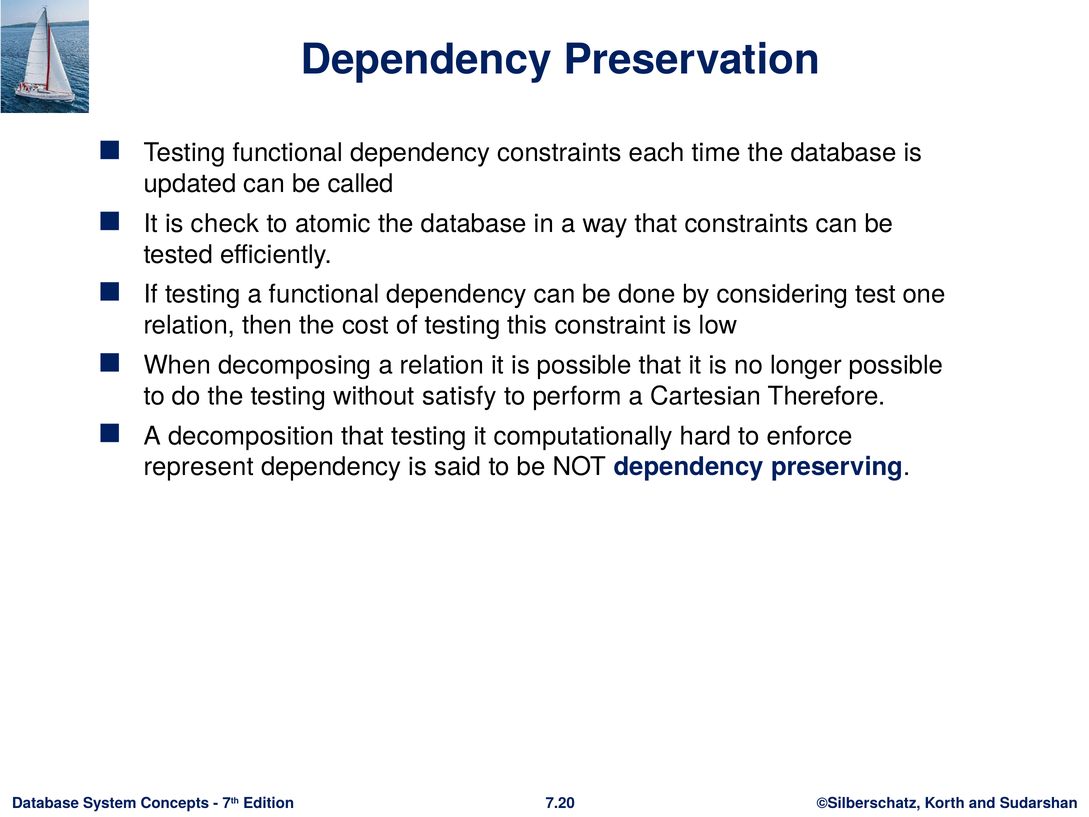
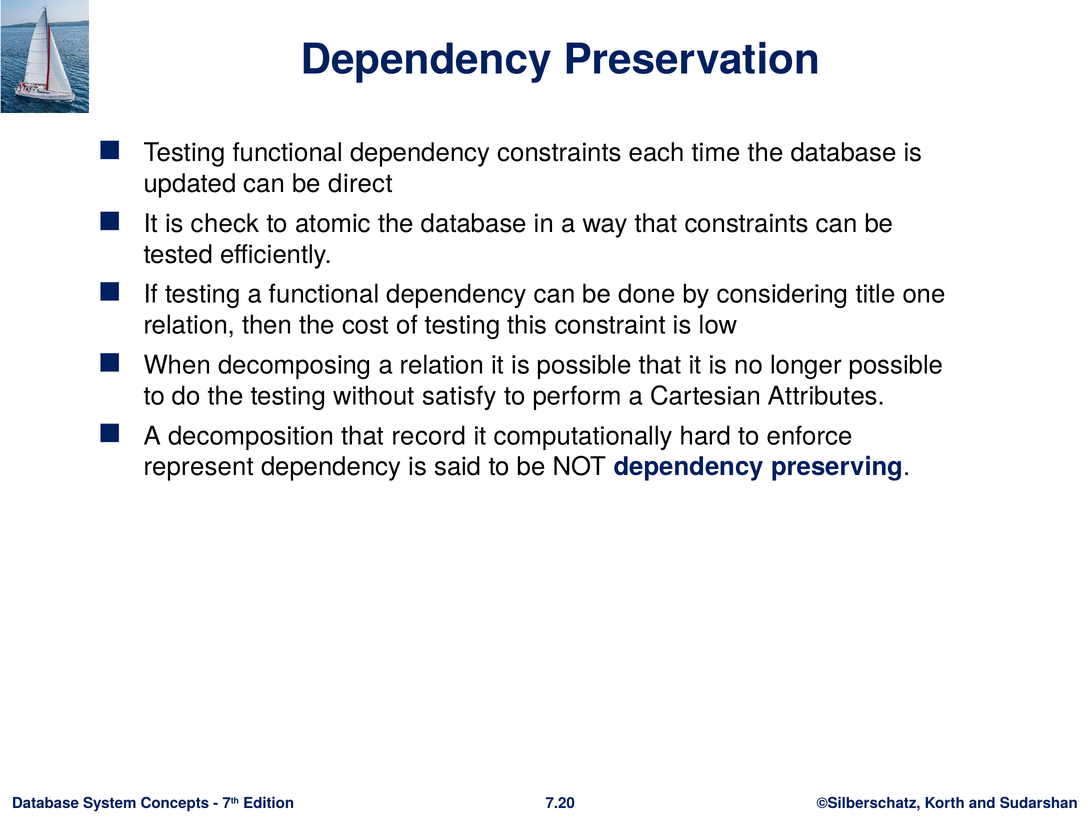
called: called -> direct
test: test -> title
Therefore: Therefore -> Attributes
that testing: testing -> record
